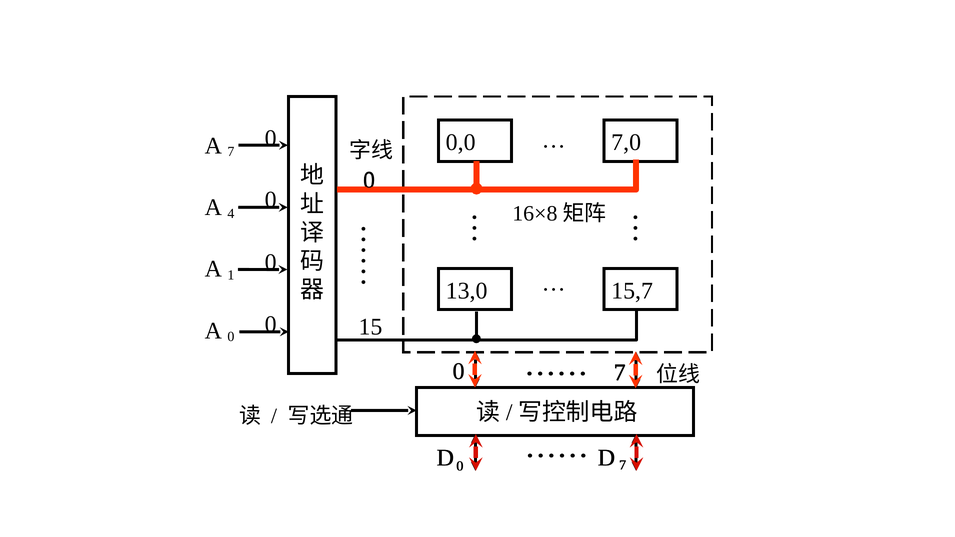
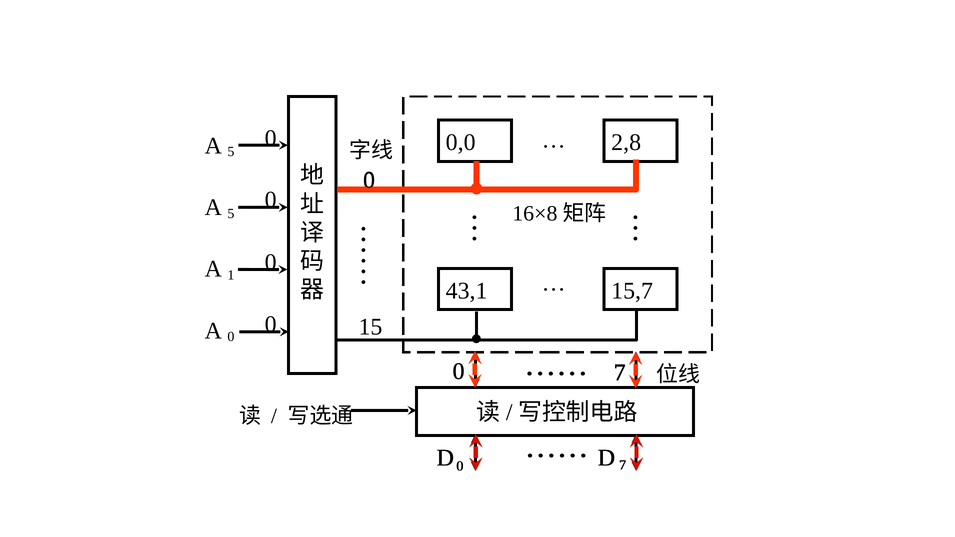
7,0: 7,0 -> 2,8
7 at (231, 152): 7 -> 5
4 at (231, 214): 4 -> 5
13,0: 13,0 -> 43,1
